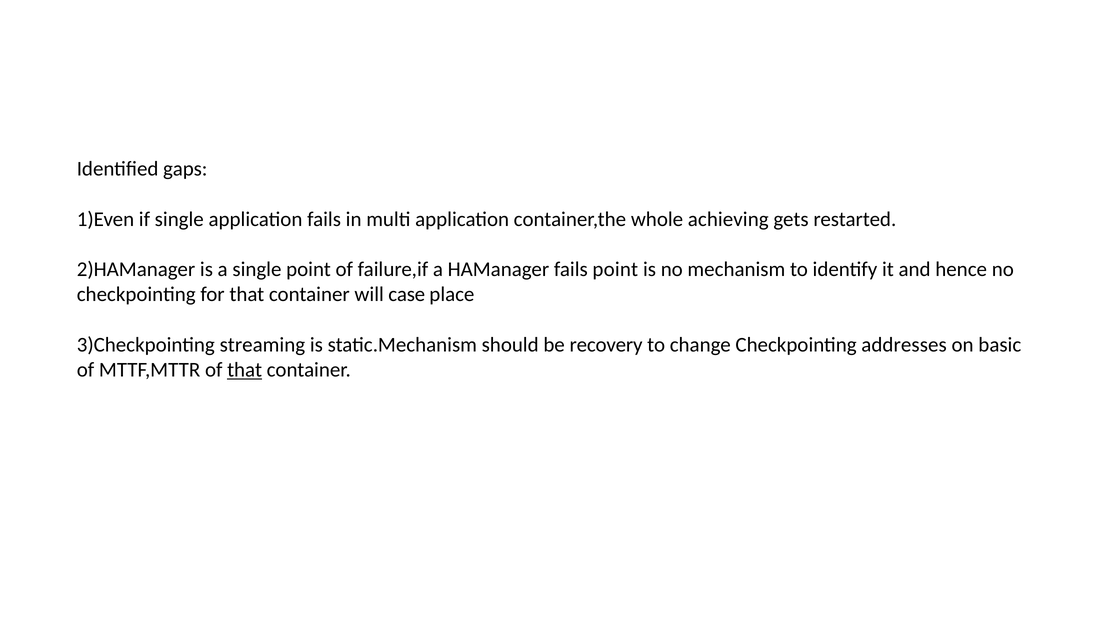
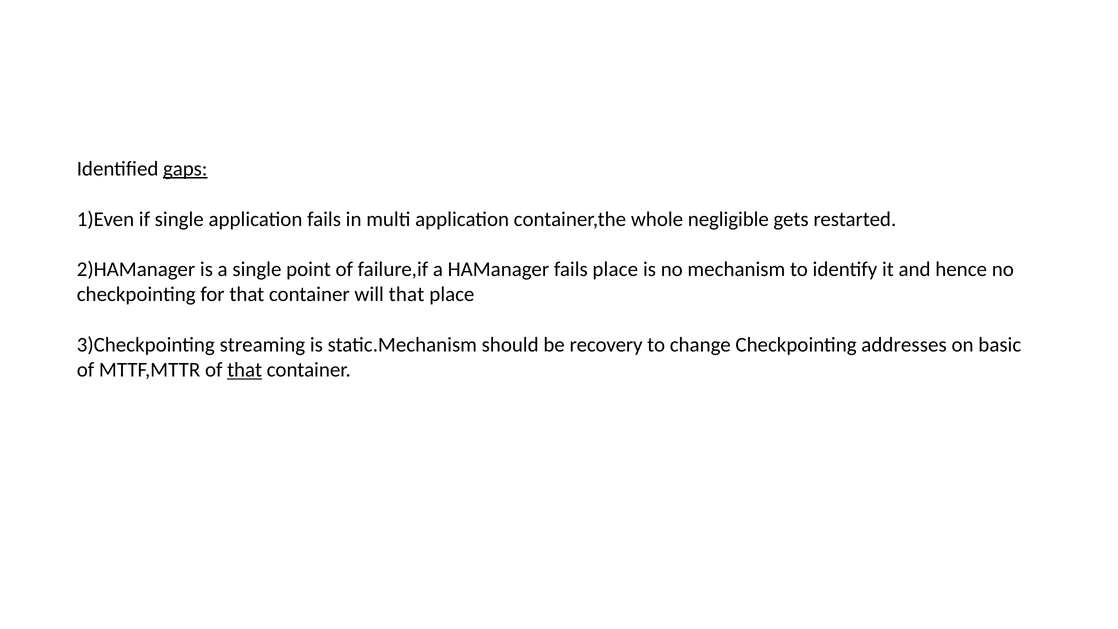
gaps underline: none -> present
achieving: achieving -> negligible
fails point: point -> place
will case: case -> that
